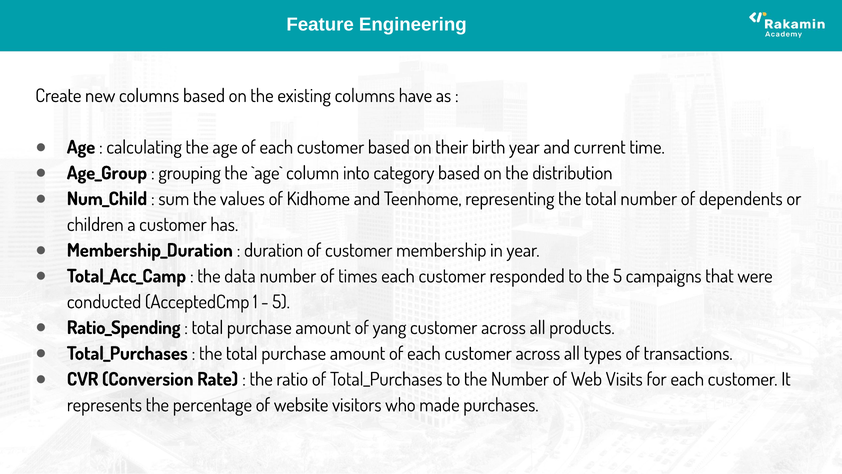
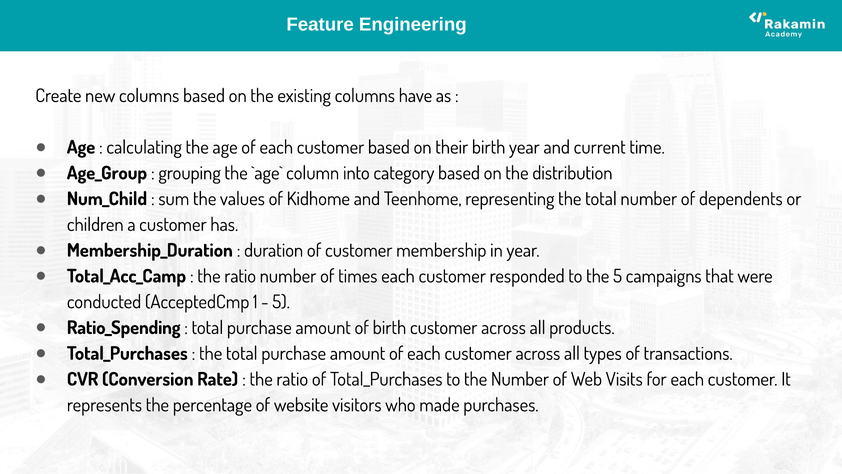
data at (240, 276): data -> ratio
of yang: yang -> birth
